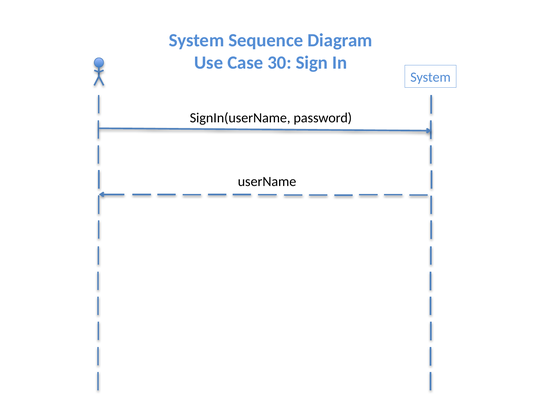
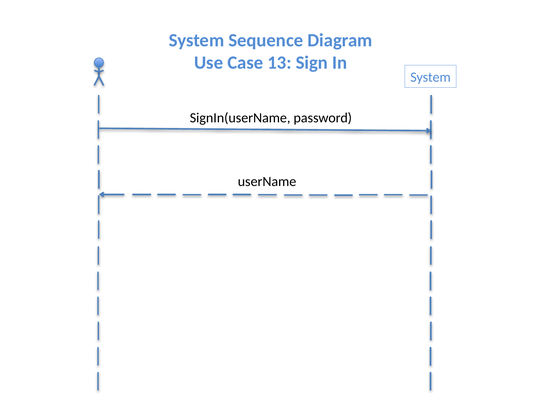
30: 30 -> 13
